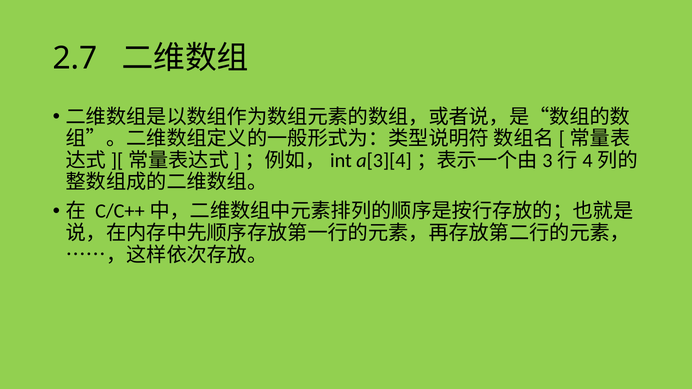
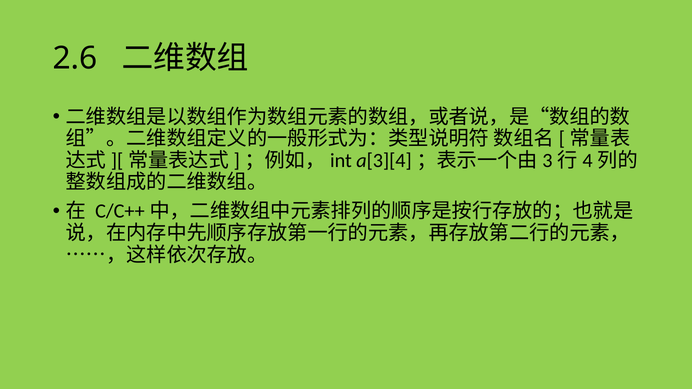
2.7: 2.7 -> 2.6
